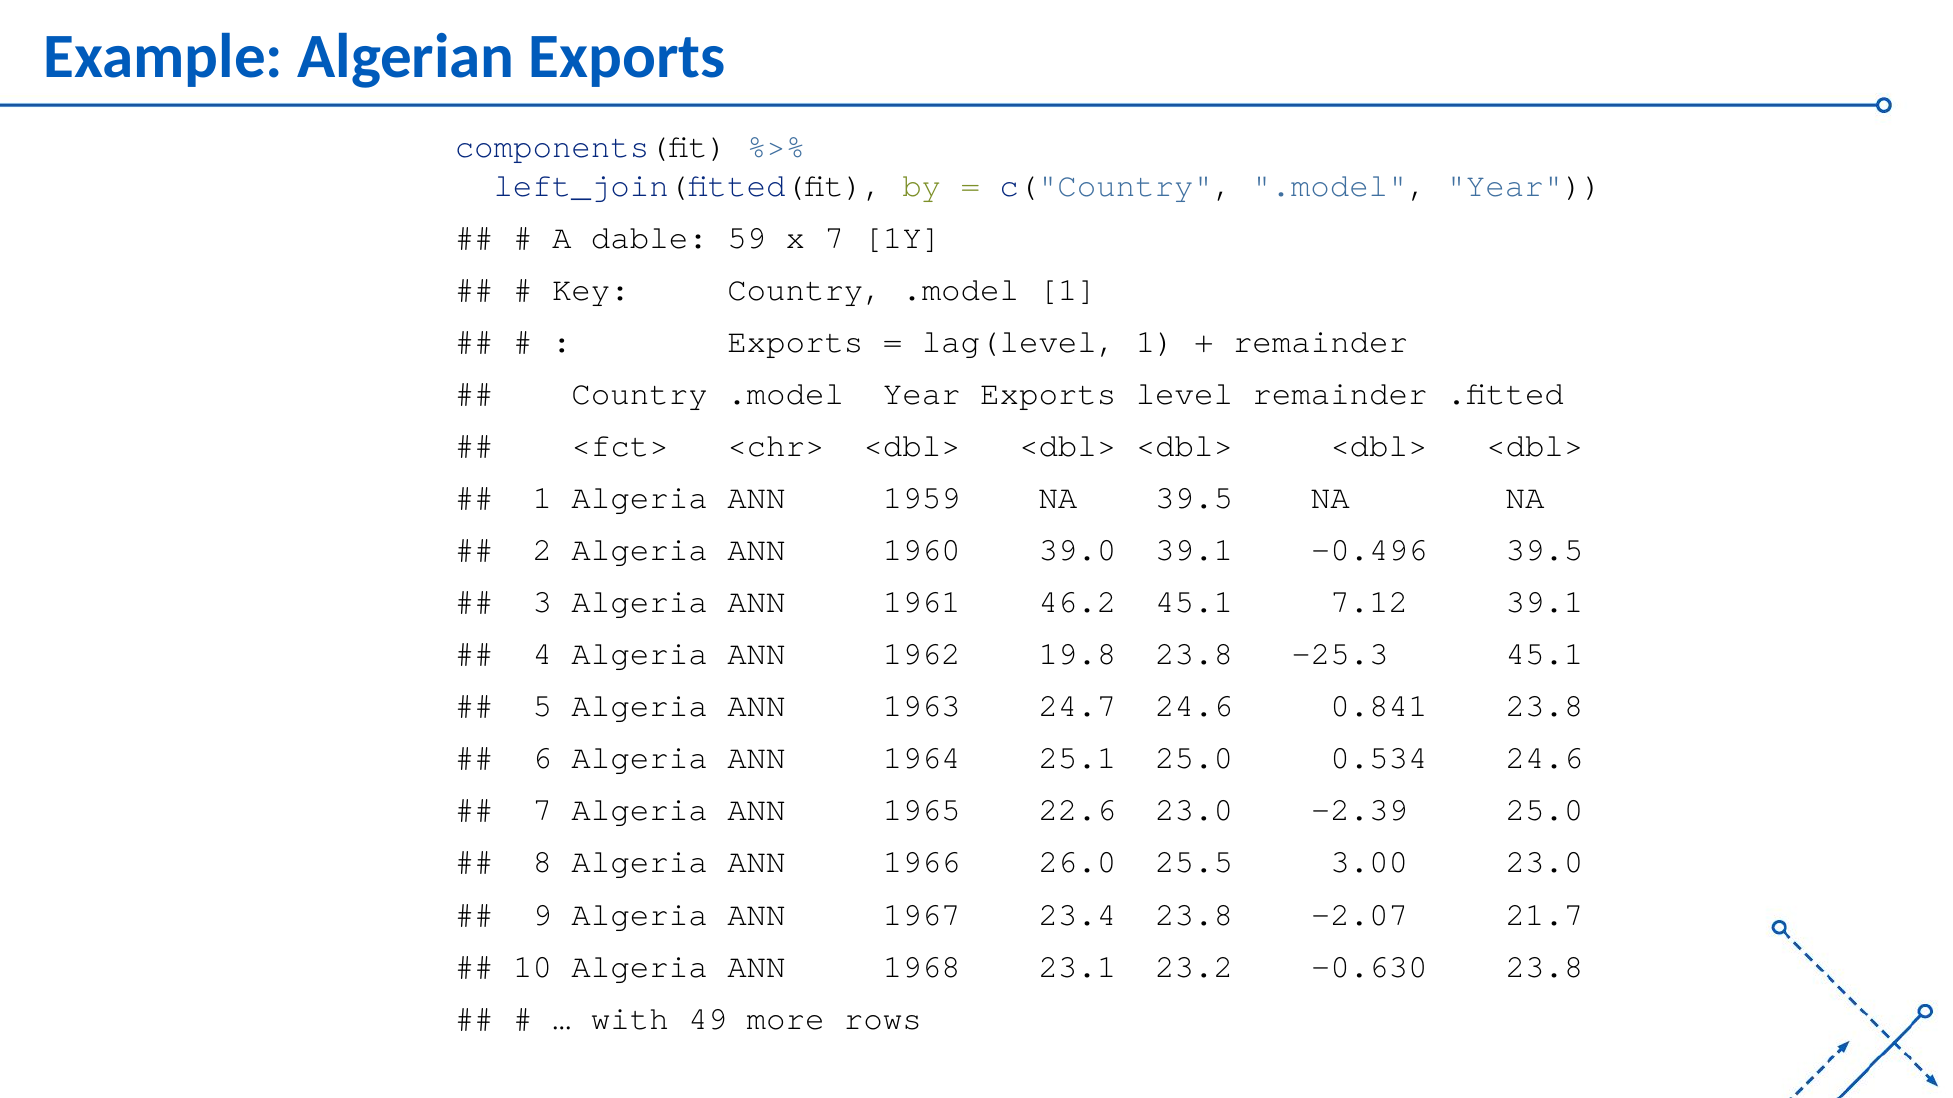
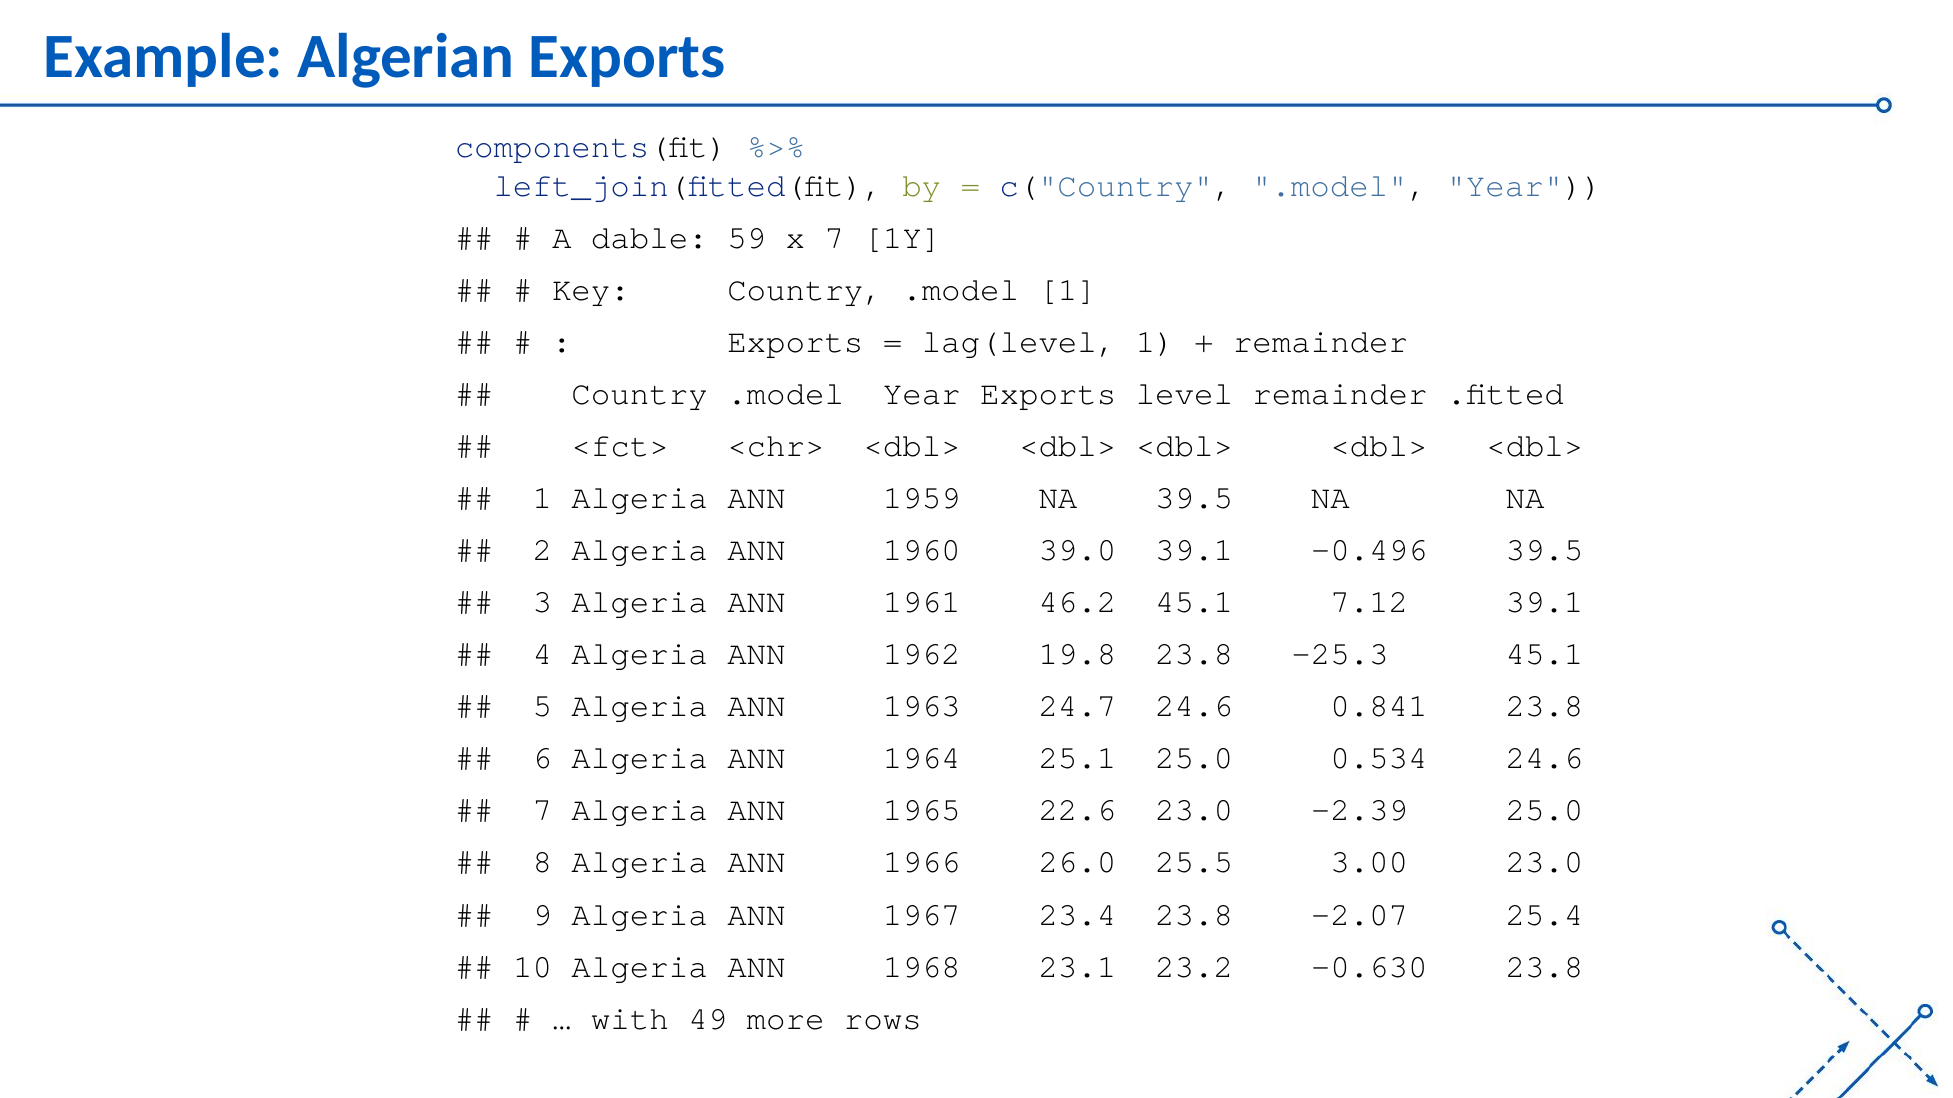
21.7: 21.7 -> 25.4
